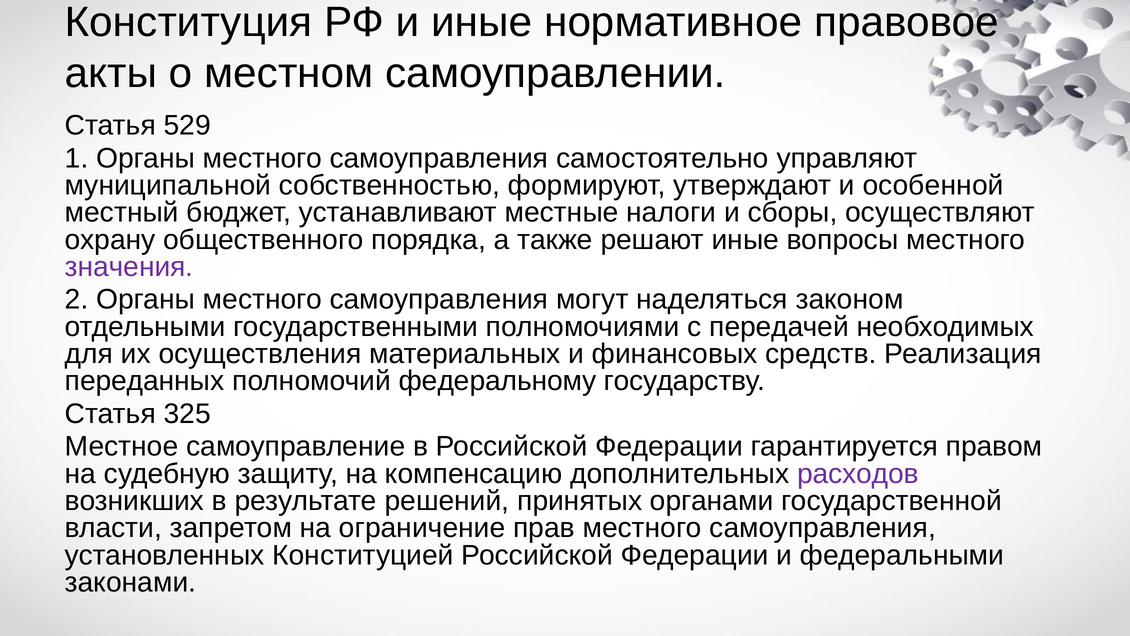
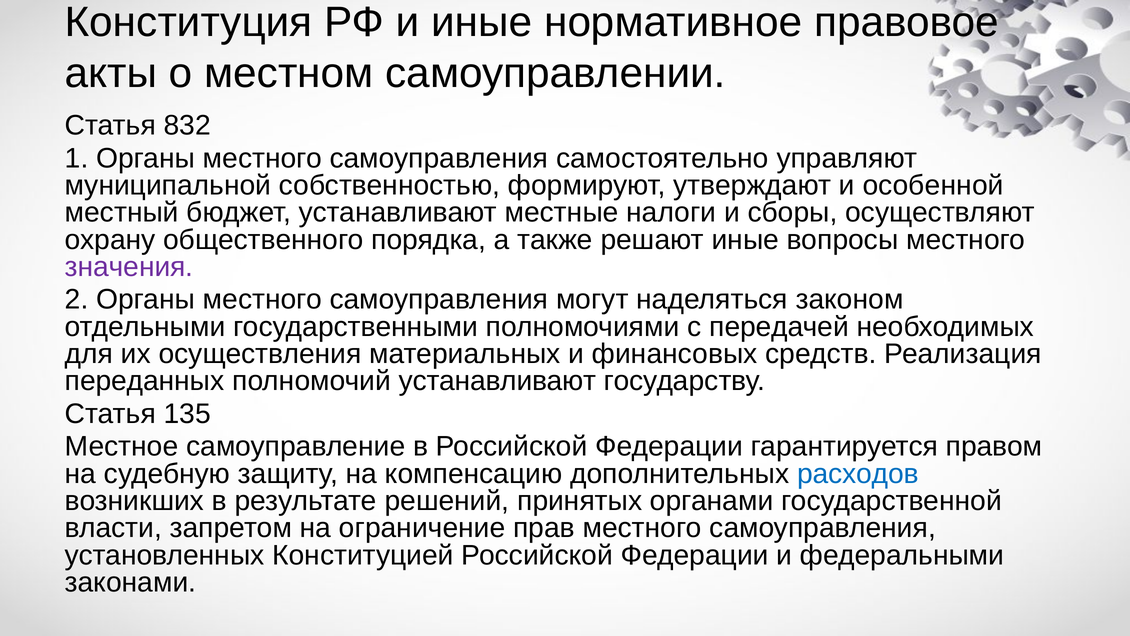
529: 529 -> 832
полномочий федеральному: федеральному -> устанавливают
325: 325 -> 135
расходов colour: purple -> blue
